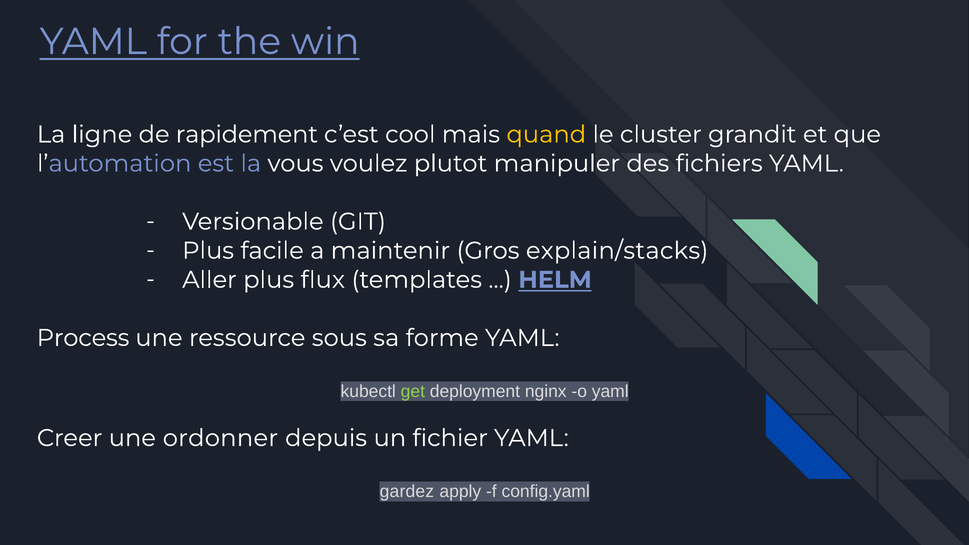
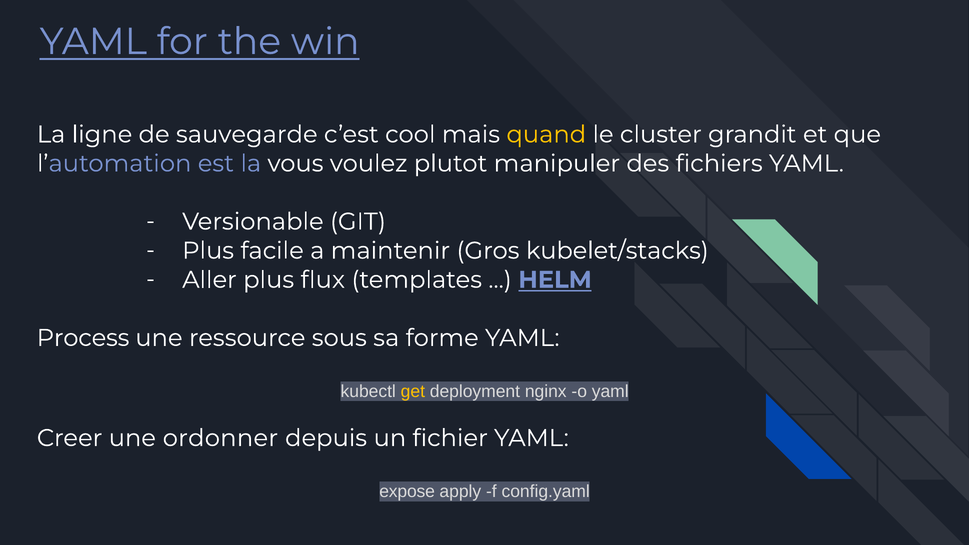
rapidement: rapidement -> sauvegarde
explain/stacks: explain/stacks -> kubelet/stacks
get colour: light green -> yellow
gardez: gardez -> expose
